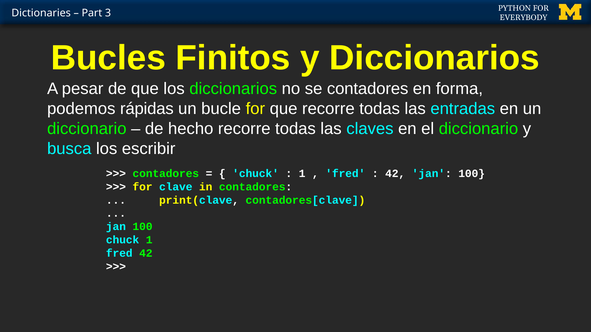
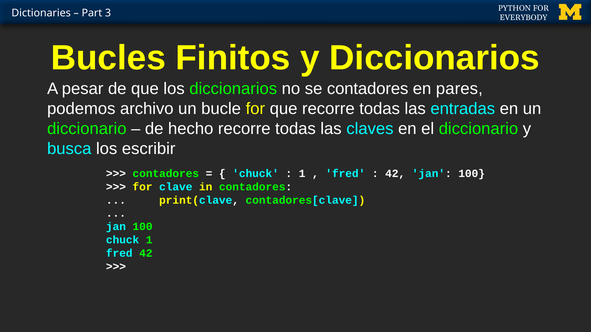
forma: forma -> pares
rápidas: rápidas -> archivo
